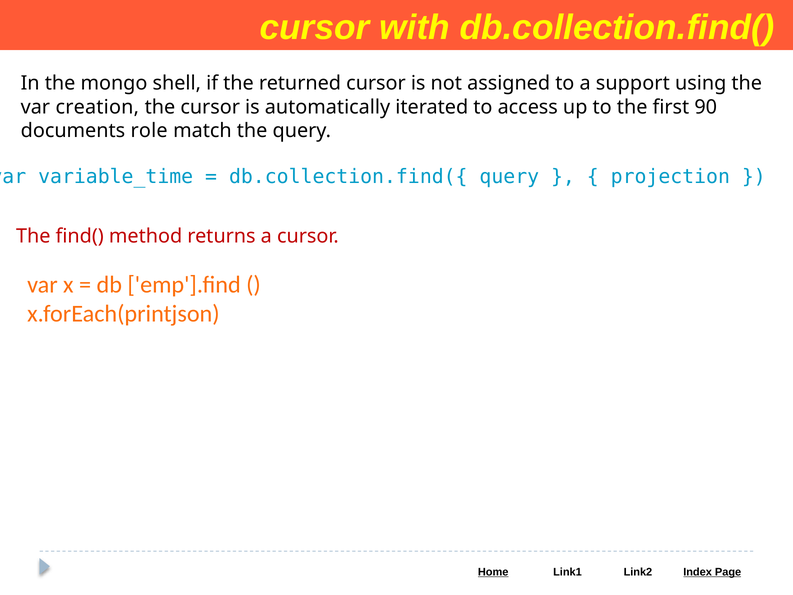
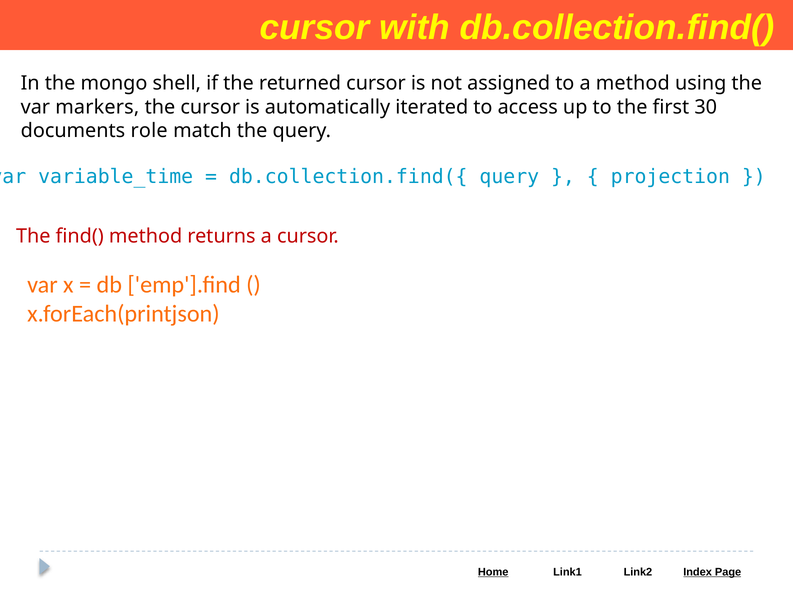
a support: support -> method
creation: creation -> markers
90: 90 -> 30
